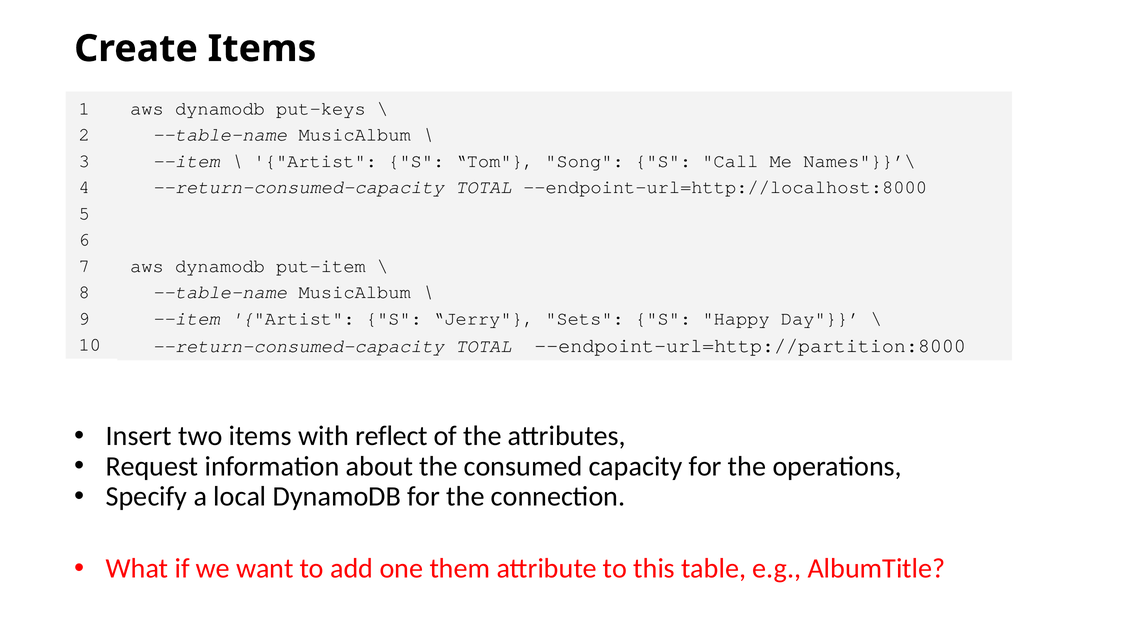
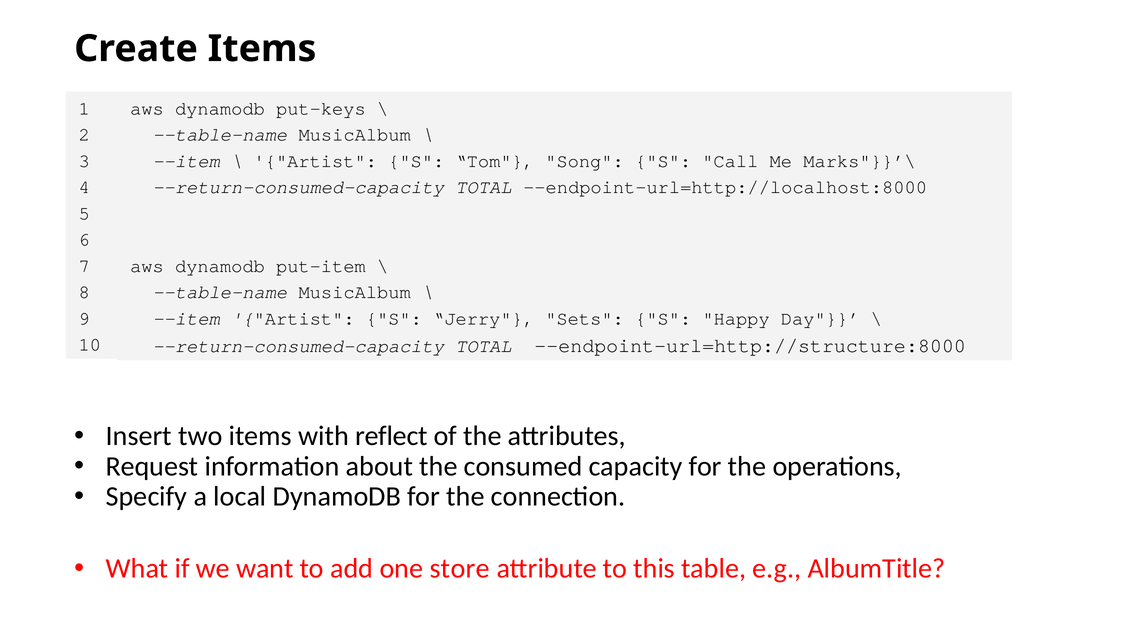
Names"}}’\: Names"}}’\ -> Marks"}}’\
--endpoint-url=http://partition:8000: --endpoint-url=http://partition:8000 -> --endpoint-url=http://structure:8000
them: them -> store
